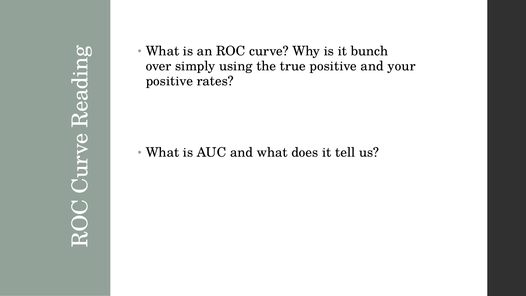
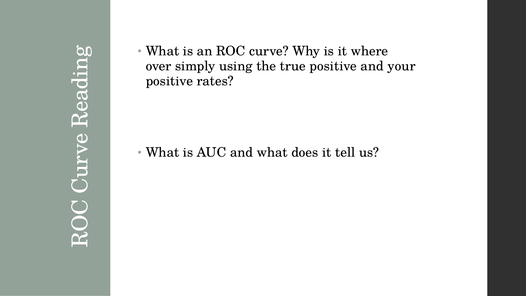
bunch: bunch -> where
